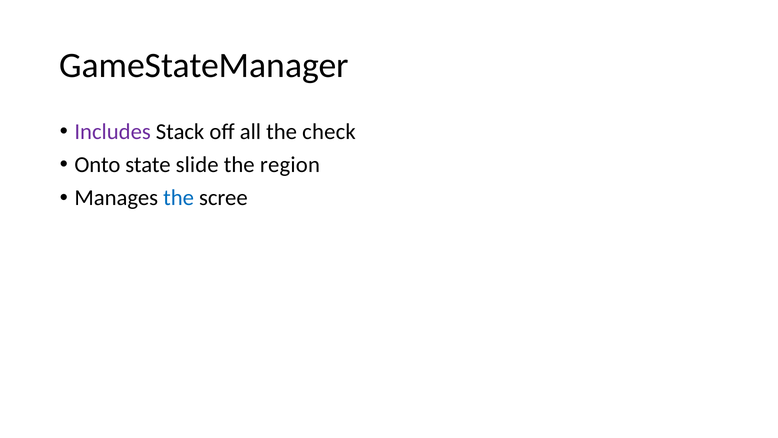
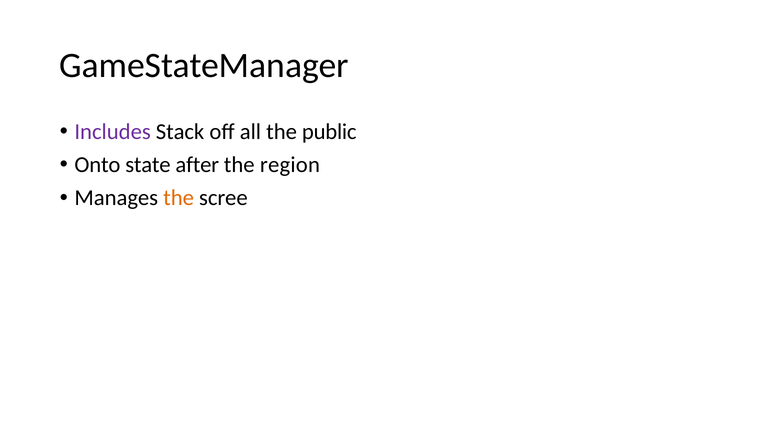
check: check -> public
slide: slide -> after
the at (179, 198) colour: blue -> orange
